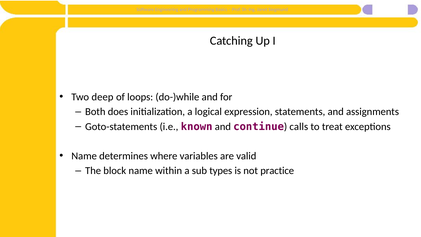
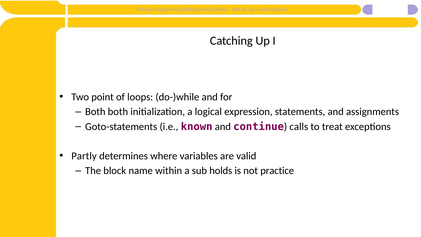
deep: deep -> point
Both does: does -> both
Name at (84, 156): Name -> Partly
types: types -> holds
